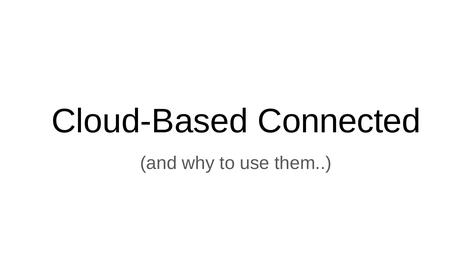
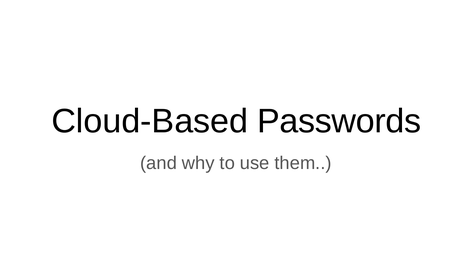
Connected: Connected -> Passwords
